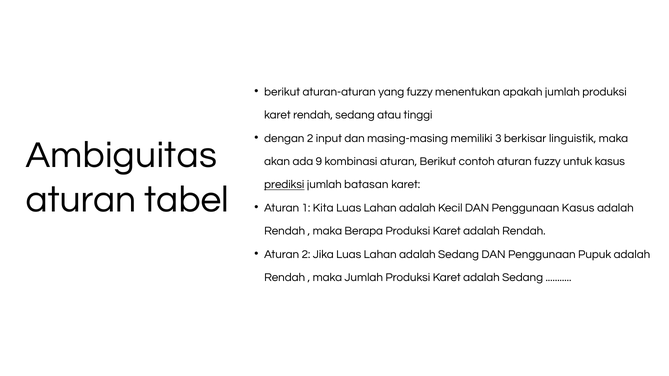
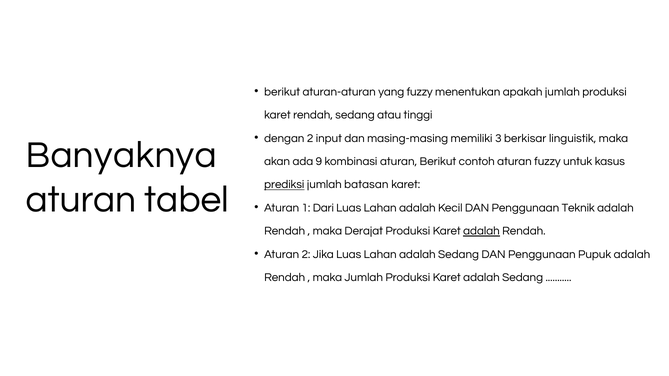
Ambiguitas: Ambiguitas -> Banyaknya
Kita: Kita -> Dari
Penggunaan Kasus: Kasus -> Teknik
Berapa: Berapa -> Derajat
adalah at (482, 231) underline: none -> present
